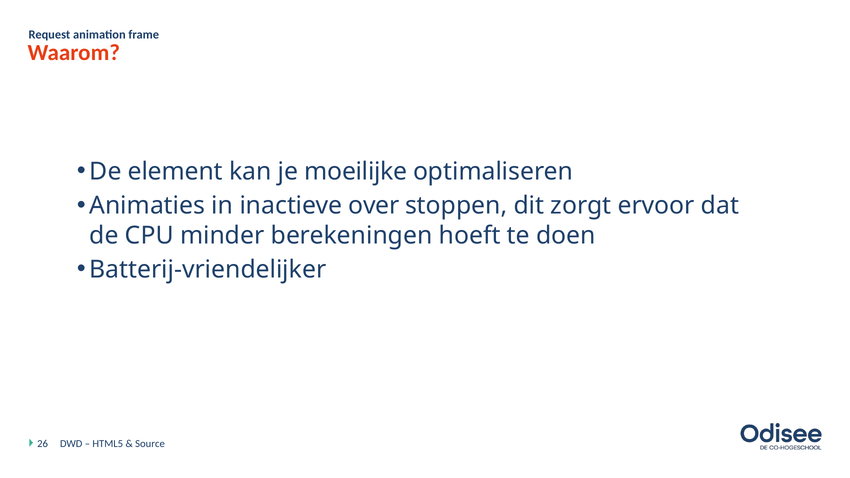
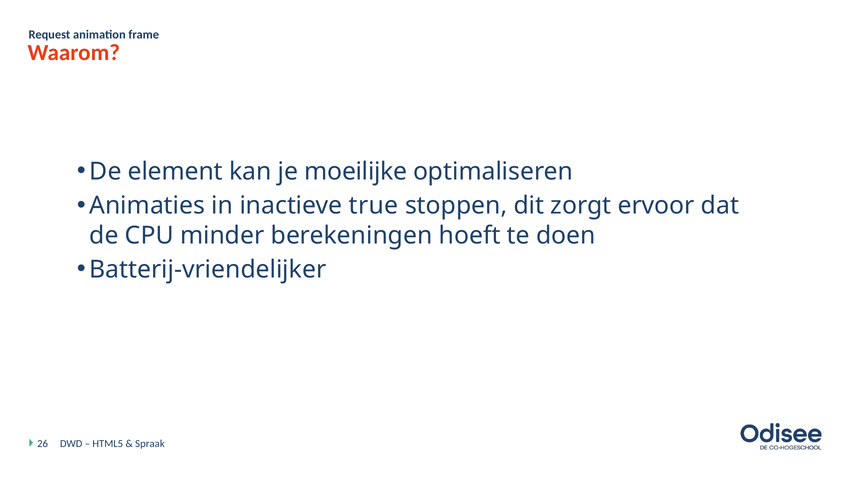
over: over -> true
Source: Source -> Spraak
